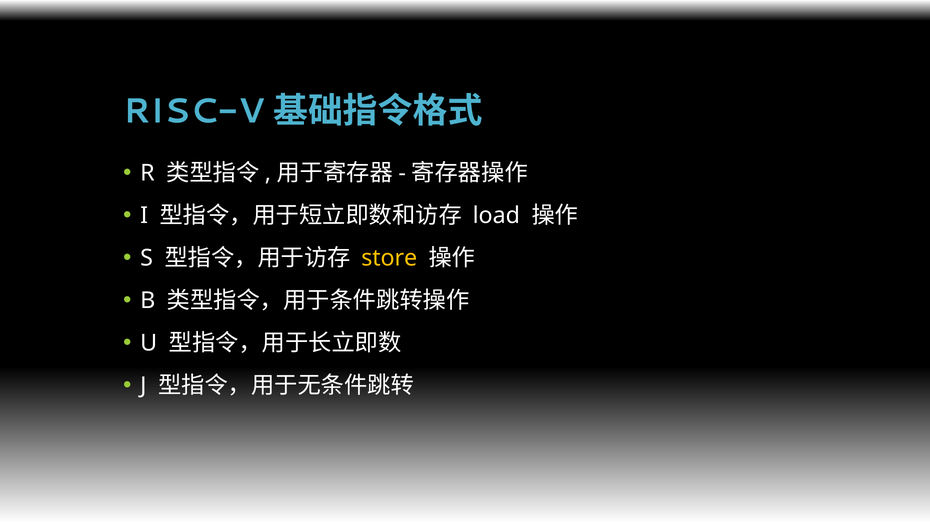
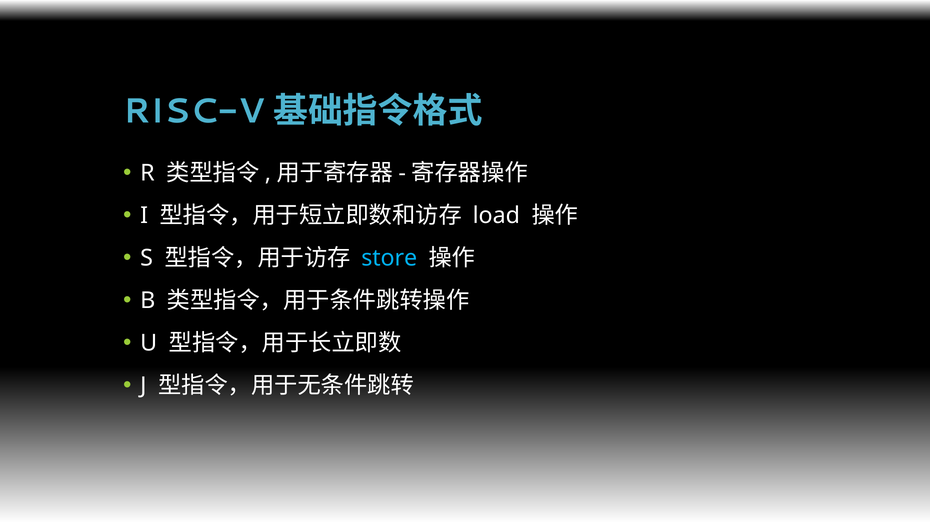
store colour: yellow -> light blue
